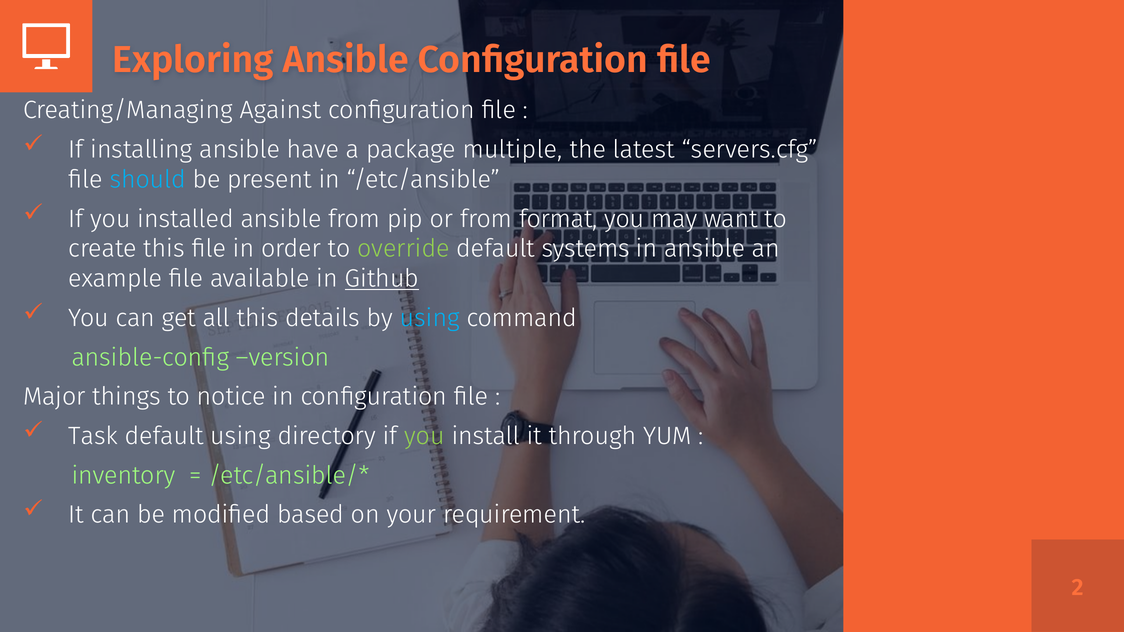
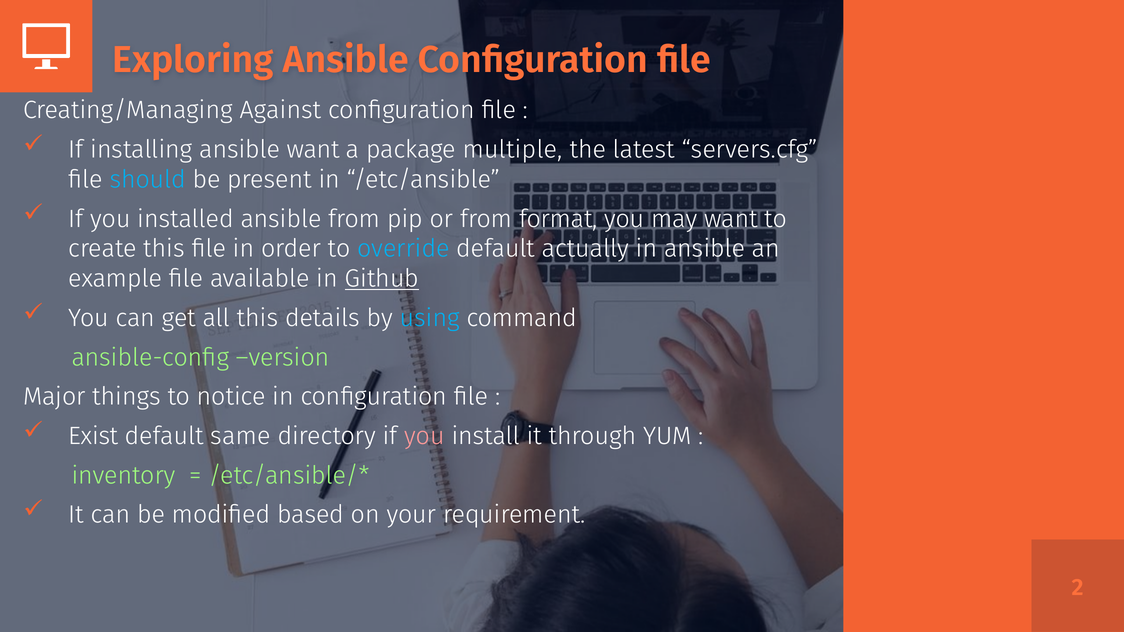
ansible have: have -> want
override colour: light green -> light blue
systems: systems -> actually
Task: Task -> Exist
default using: using -> same
you at (424, 436) colour: light green -> pink
